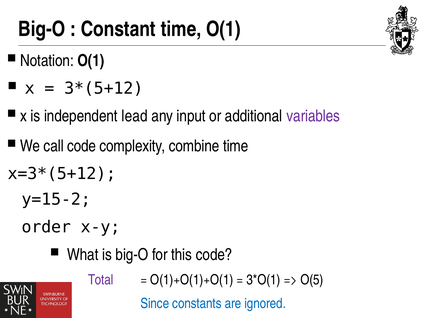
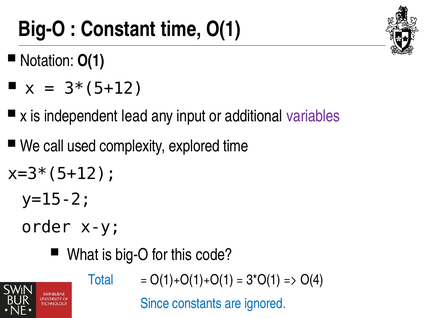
call code: code -> used
combine: combine -> explored
Total colour: purple -> blue
O(5: O(5 -> O(4
